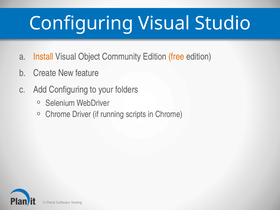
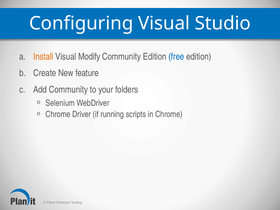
Object: Object -> Modify
free colour: orange -> blue
Add Configuring: Configuring -> Community
